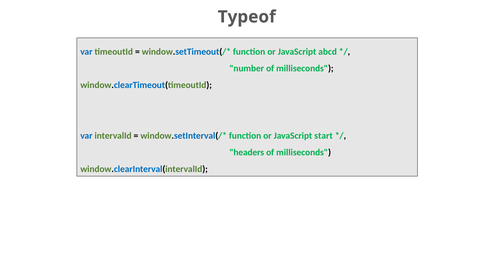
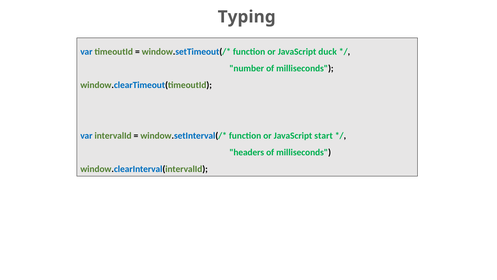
Typeof: Typeof -> Typing
abcd: abcd -> duck
